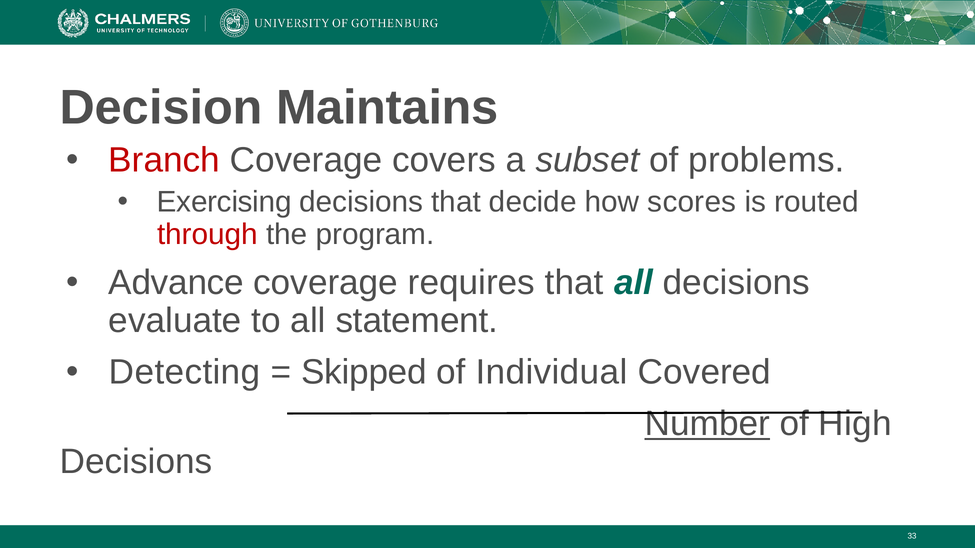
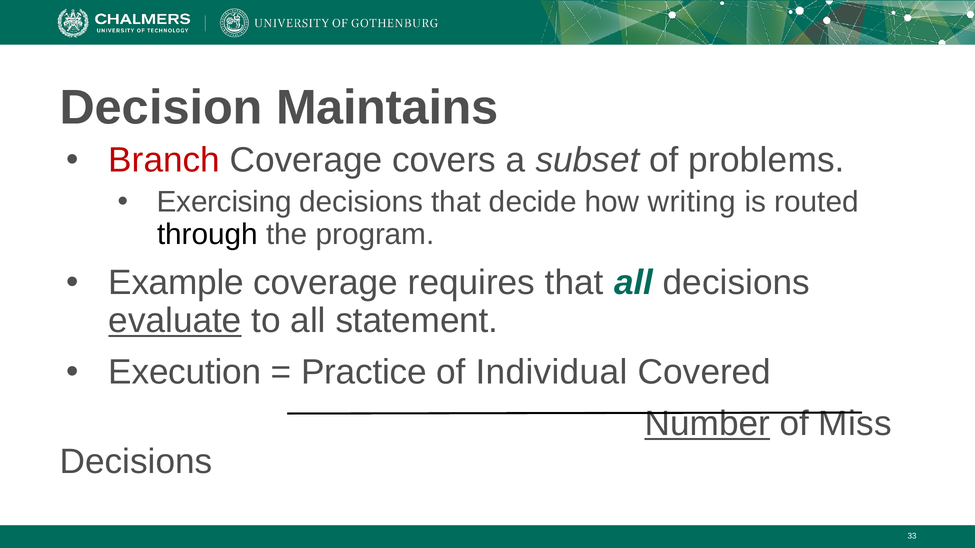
scores: scores -> writing
through colour: red -> black
Advance: Advance -> Example
evaluate underline: none -> present
Detecting: Detecting -> Execution
Skipped: Skipped -> Practice
High: High -> Miss
